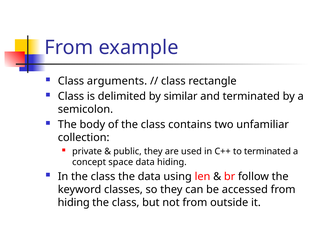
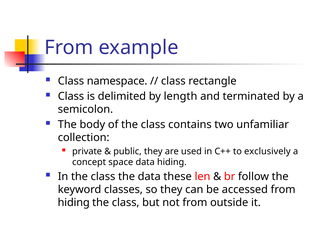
arguments: arguments -> namespace
similar: similar -> length
to terminated: terminated -> exclusively
using: using -> these
